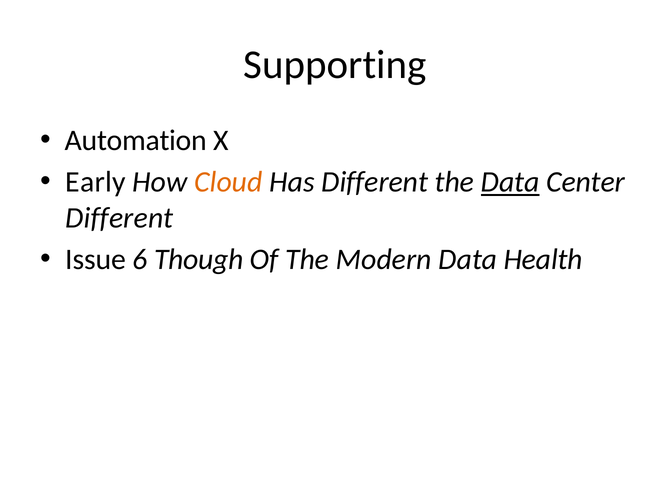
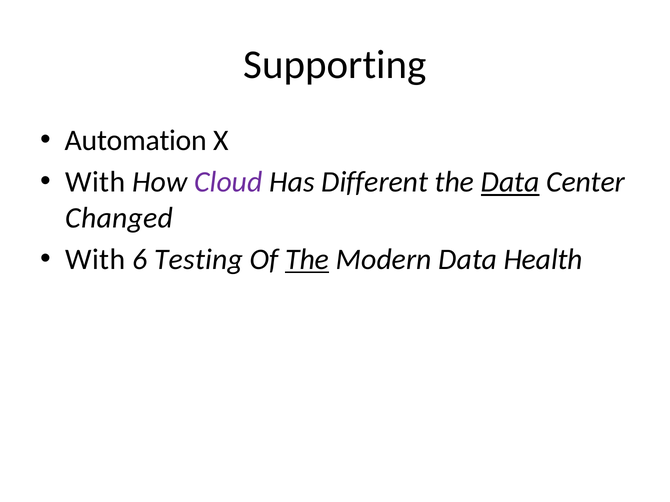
Early at (95, 182): Early -> With
Cloud colour: orange -> purple
Different at (119, 218): Different -> Changed
Issue at (96, 260): Issue -> With
Though: Though -> Testing
The at (307, 260) underline: none -> present
